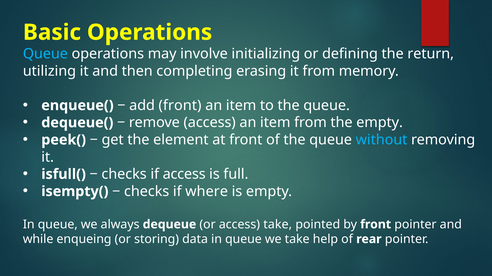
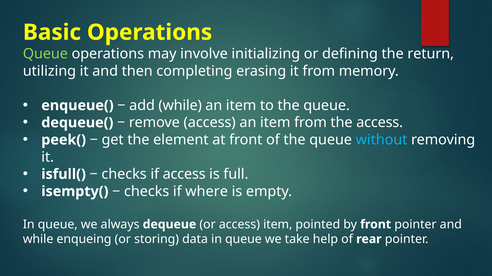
Queue at (45, 54) colour: light blue -> light green
add front: front -> while
the empty: empty -> access
access take: take -> item
